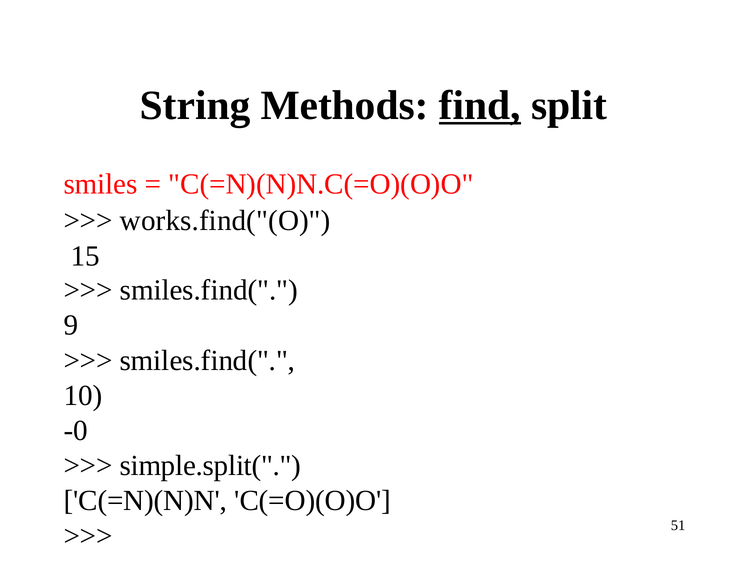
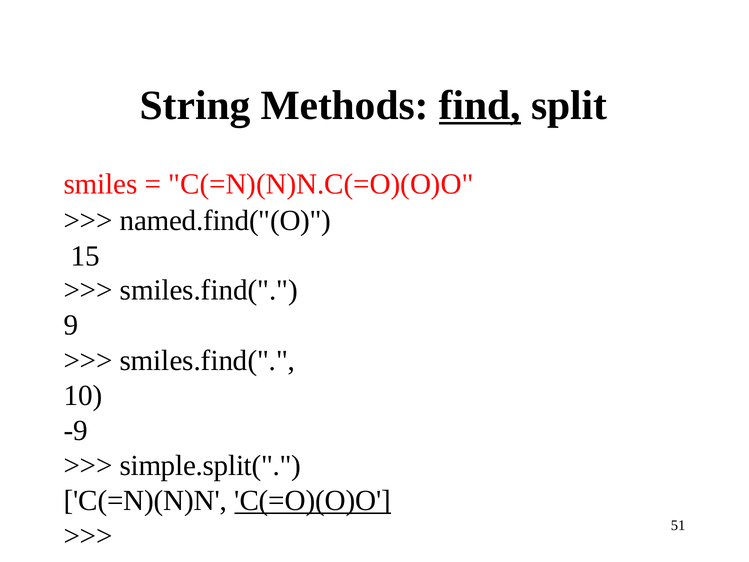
works.find("(O: works.find("(O -> named.find("(O
-0: -0 -> -9
C(=O)(O)O underline: none -> present
